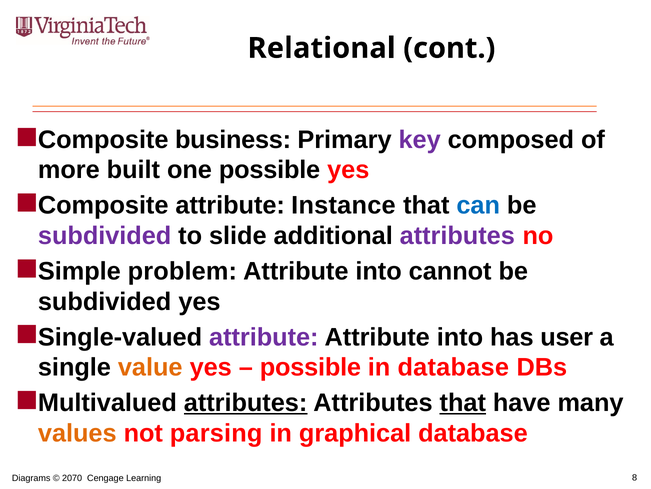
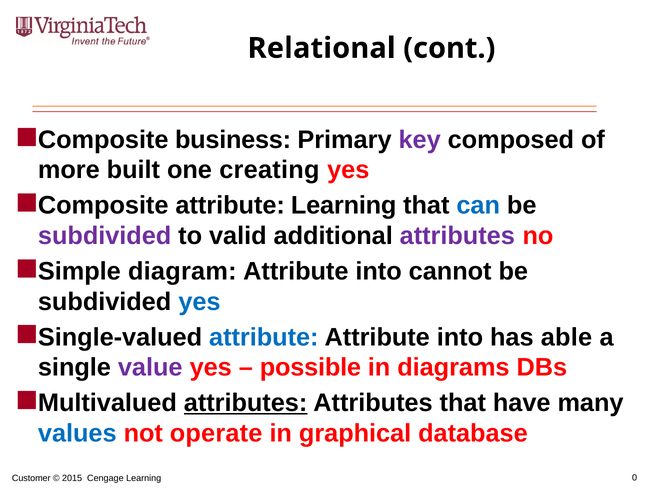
one possible: possible -> creating
attribute Instance: Instance -> Learning
slide: slide -> valid
problem: problem -> diagram
yes at (199, 301) colour: black -> blue
attribute at (264, 337) colour: purple -> blue
user: user -> able
value colour: orange -> purple
in database: database -> diagrams
that at (463, 402) underline: present -> none
values colour: orange -> blue
parsing: parsing -> operate
Diagrams: Diagrams -> Customer
2070: 2070 -> 2015
8: 8 -> 0
